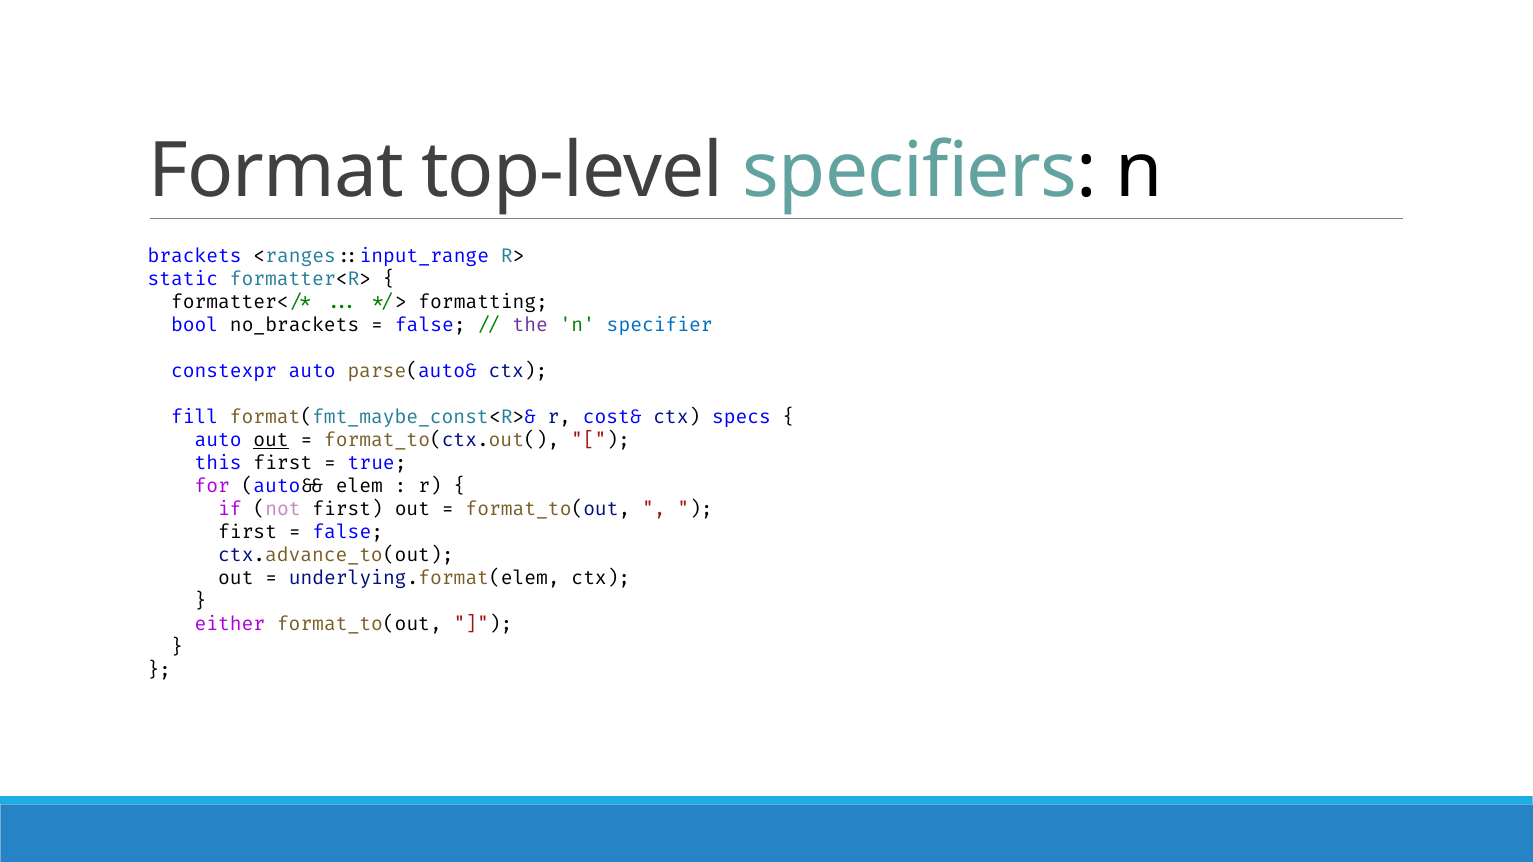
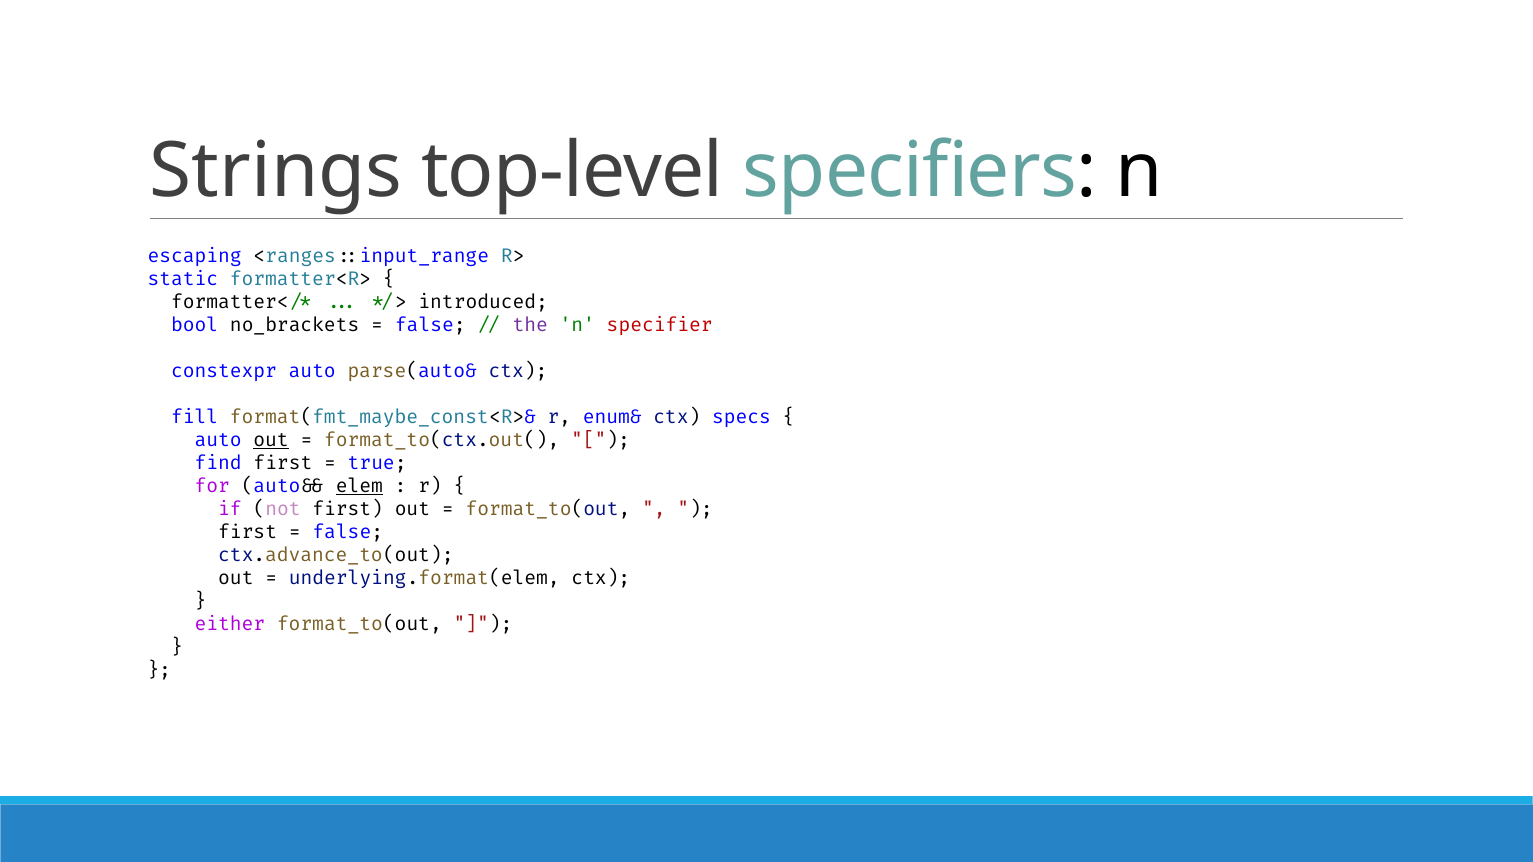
Format: Format -> Strings
brackets: brackets -> escaping
formatting: formatting -> introduced
specifier colour: blue -> red
cost&: cost& -> enum&
this: this -> find
elem underline: none -> present
